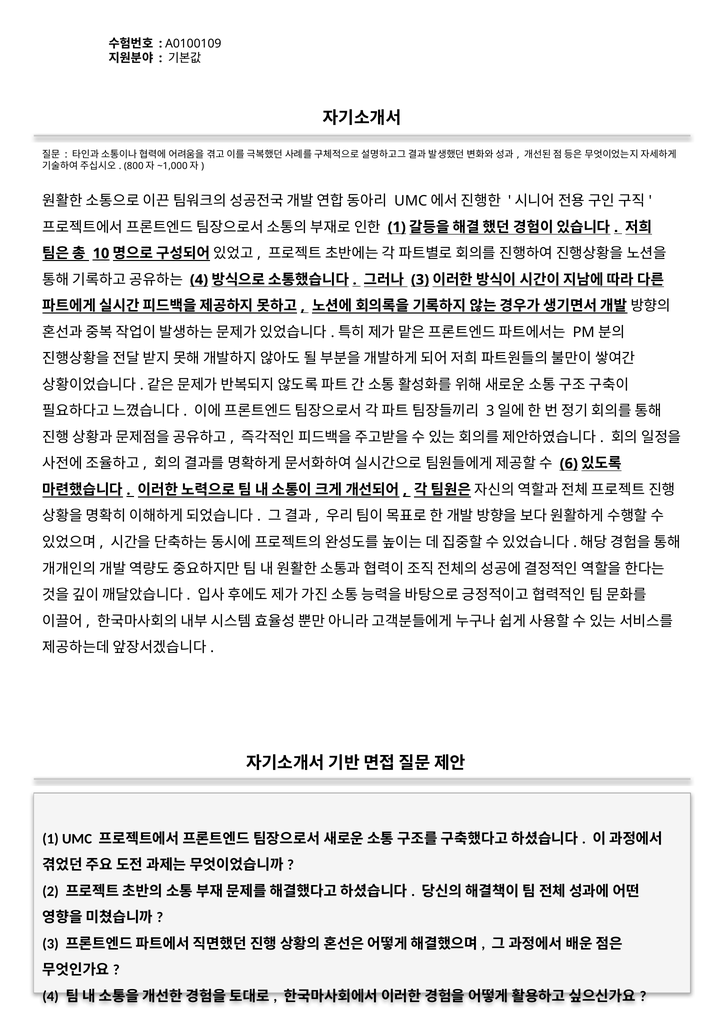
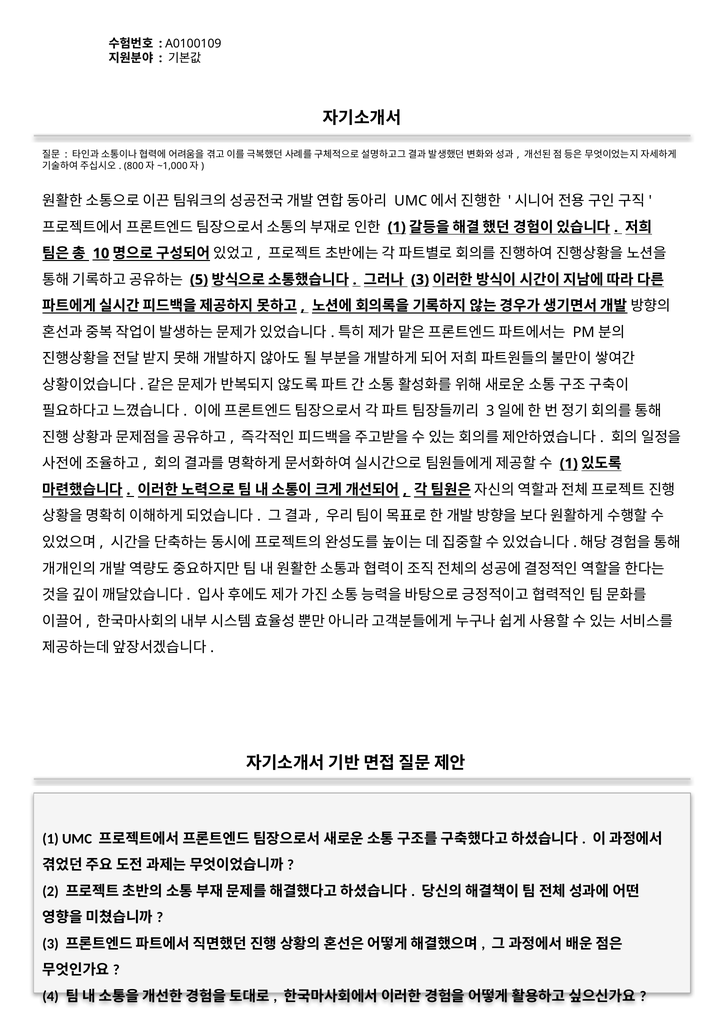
4 at (199, 280): 4 -> 5
6 at (569, 464): 6 -> 1
